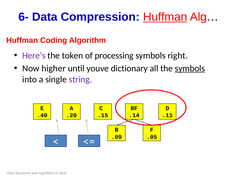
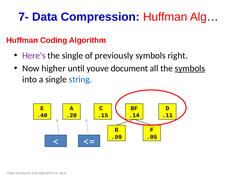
6-: 6- -> 7-
Huffman at (165, 17) underline: present -> none
the token: token -> single
processing: processing -> previously
dictionary: dictionary -> document
string colour: purple -> blue
